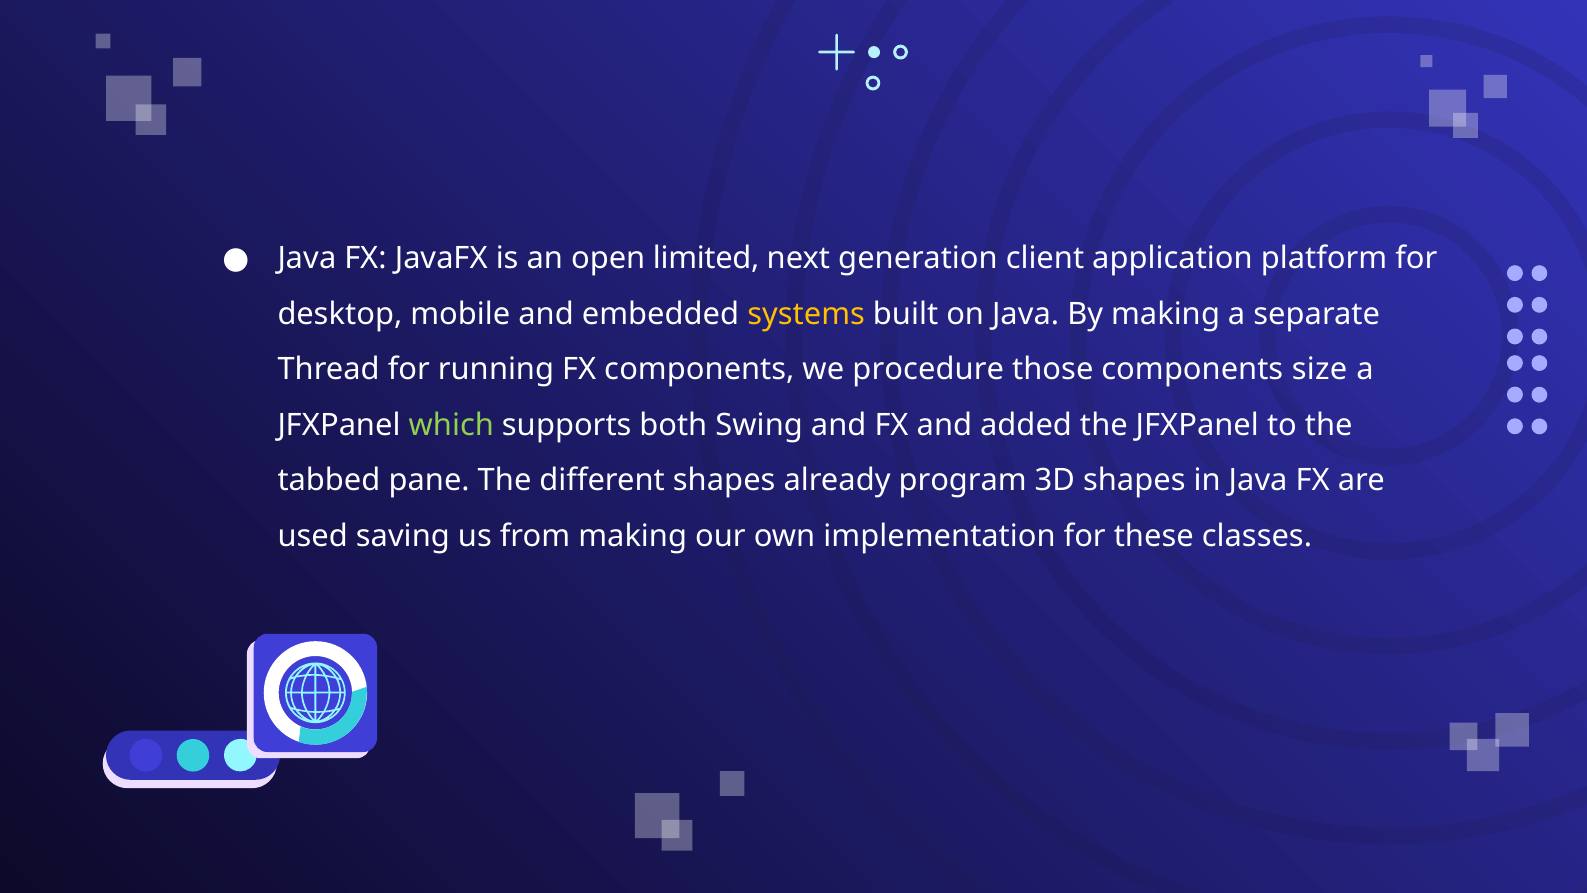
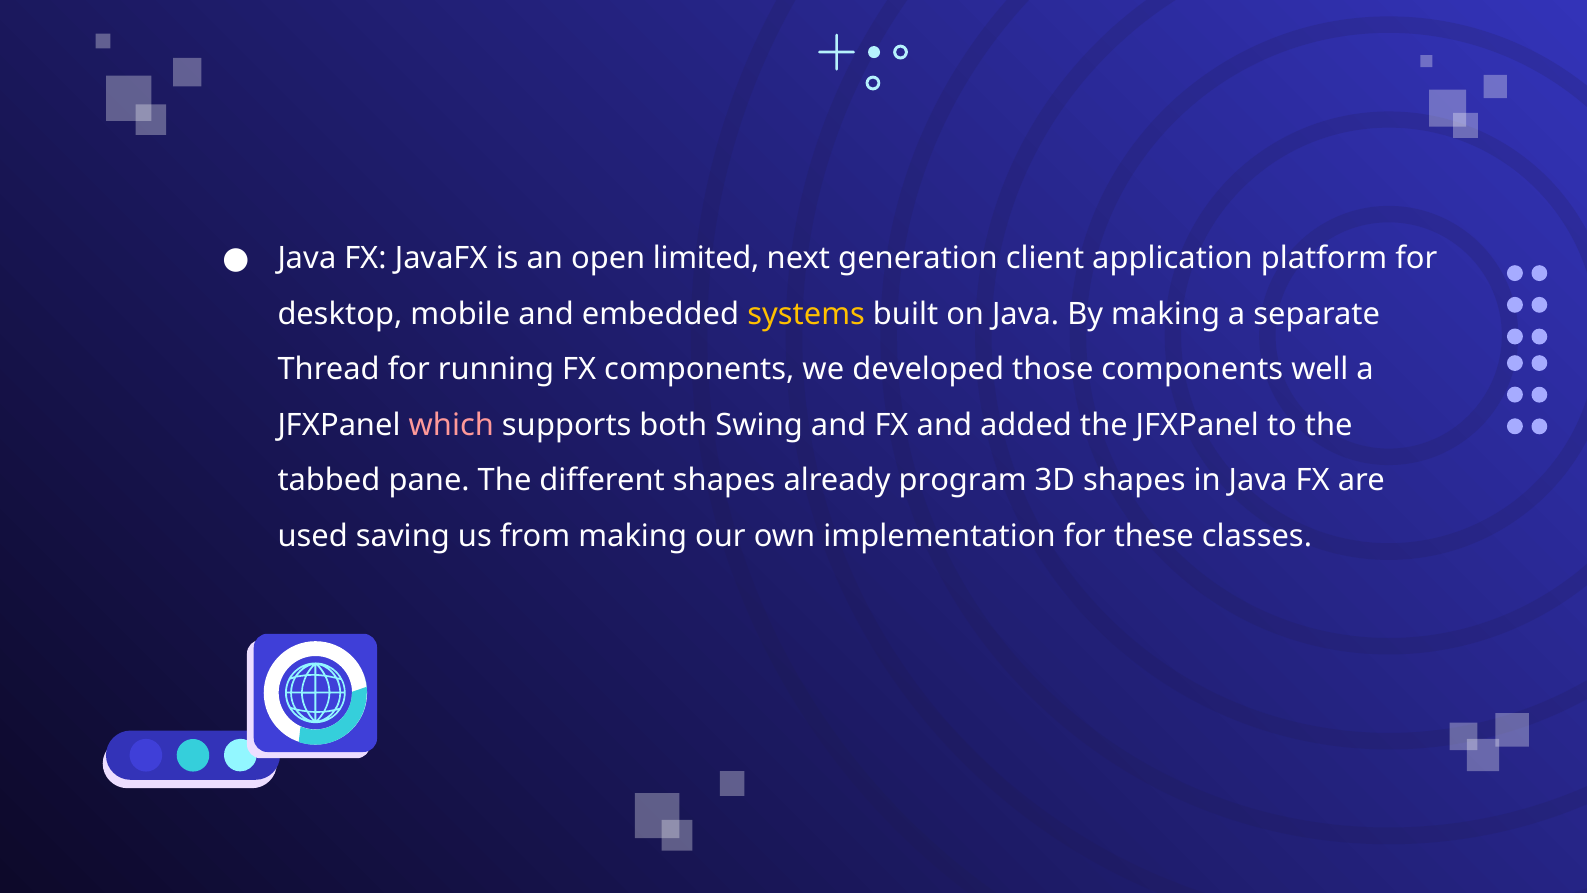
procedure: procedure -> developed
size: size -> well
which colour: light green -> pink
